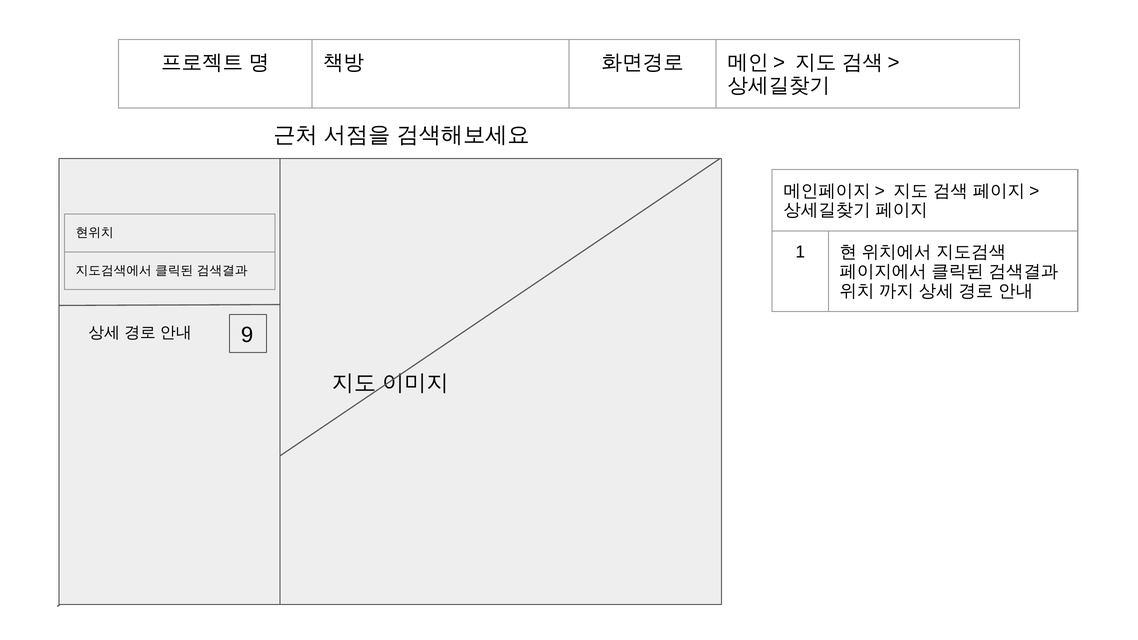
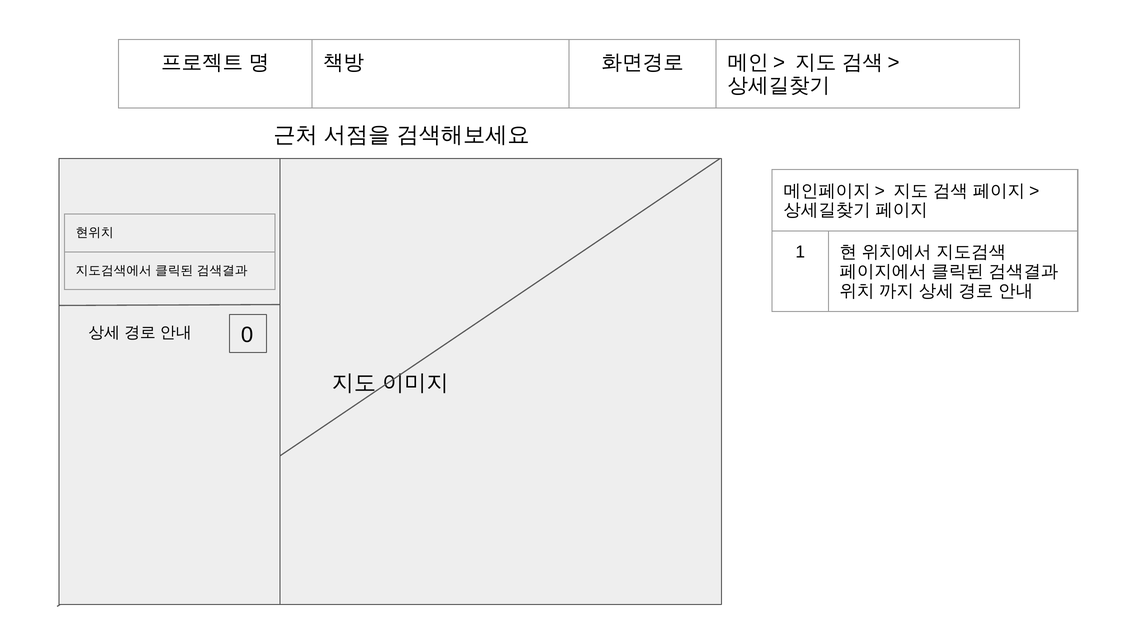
9: 9 -> 0
